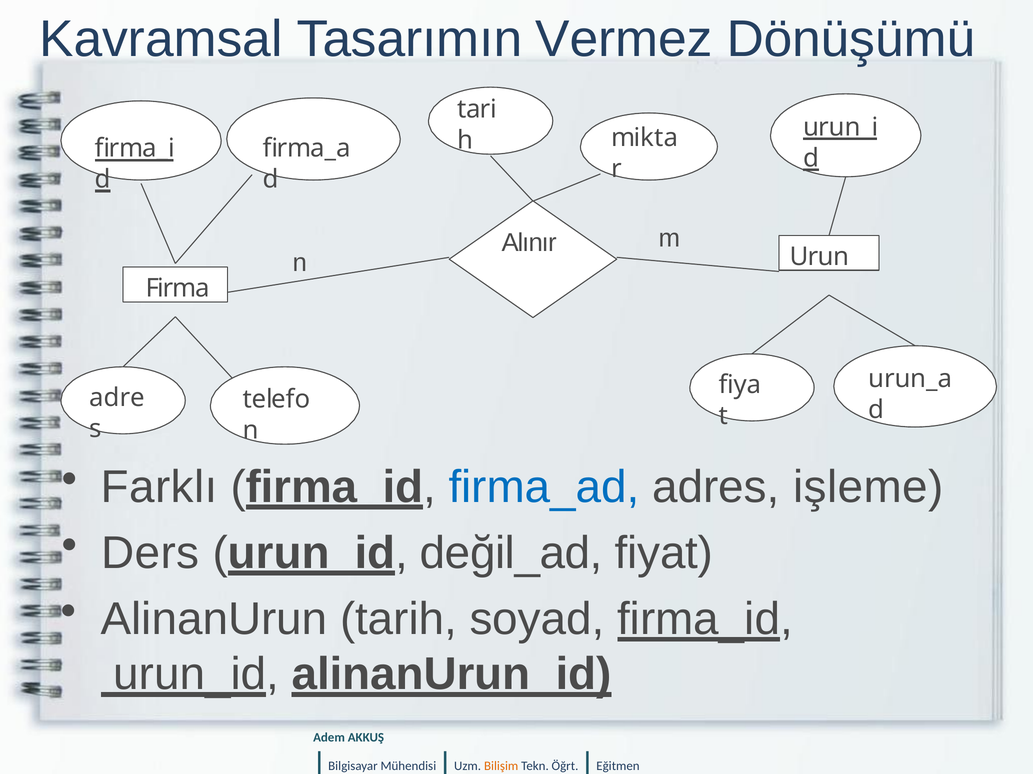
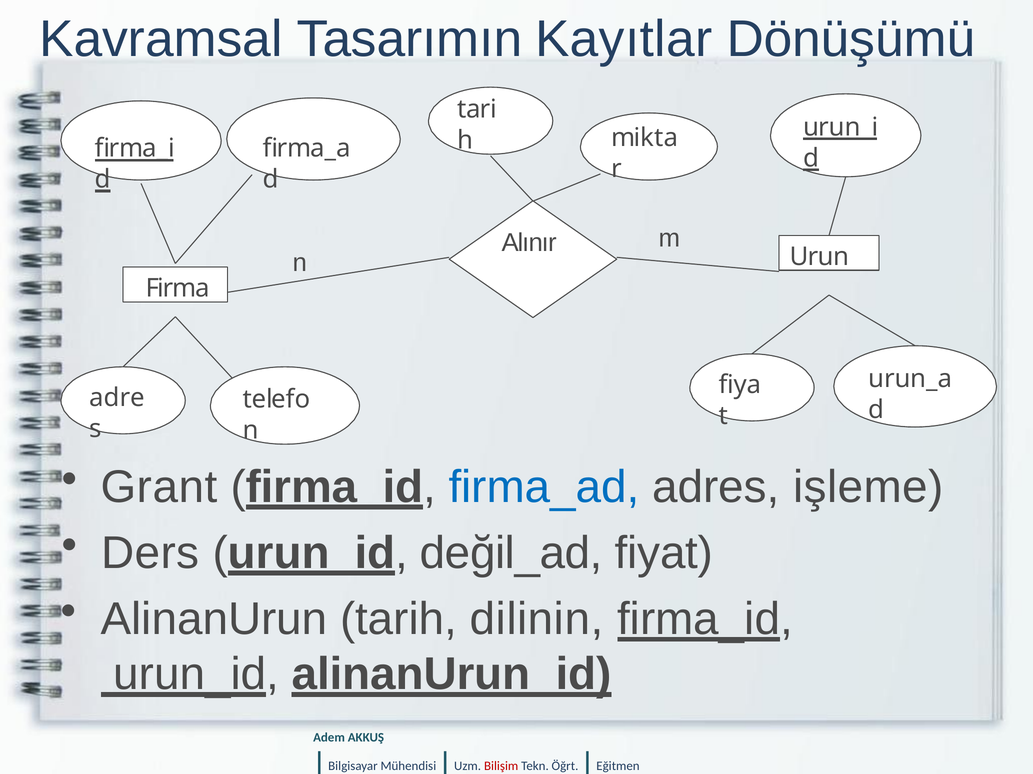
Vermez: Vermez -> Kayıtlar
Farklı: Farklı -> Grant
soyad: soyad -> dilinin
Bilişim colour: orange -> red
